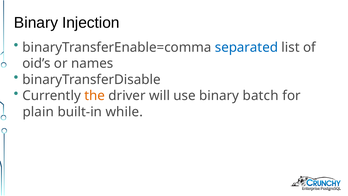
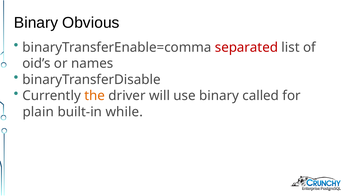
Injection: Injection -> Obvious
separated colour: blue -> red
batch: batch -> called
